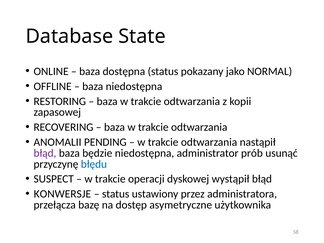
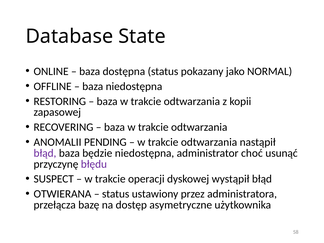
prób: prób -> choć
błędu colour: blue -> purple
KONWERSJE: KONWERSJE -> OTWIERANA
